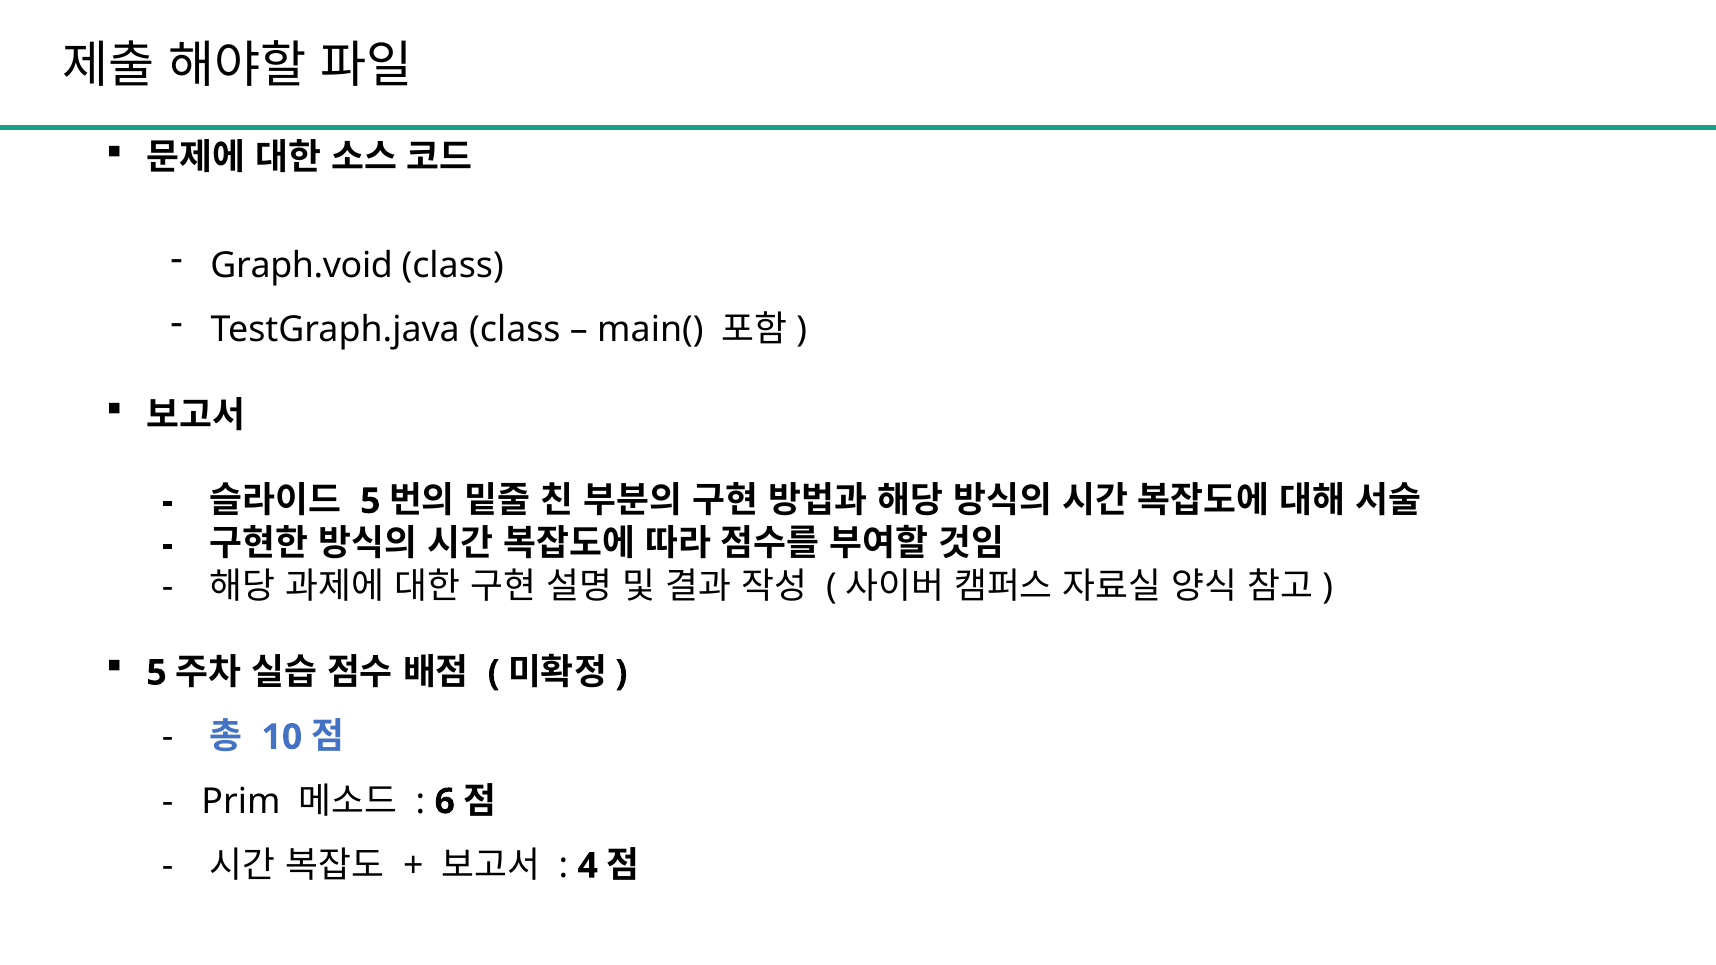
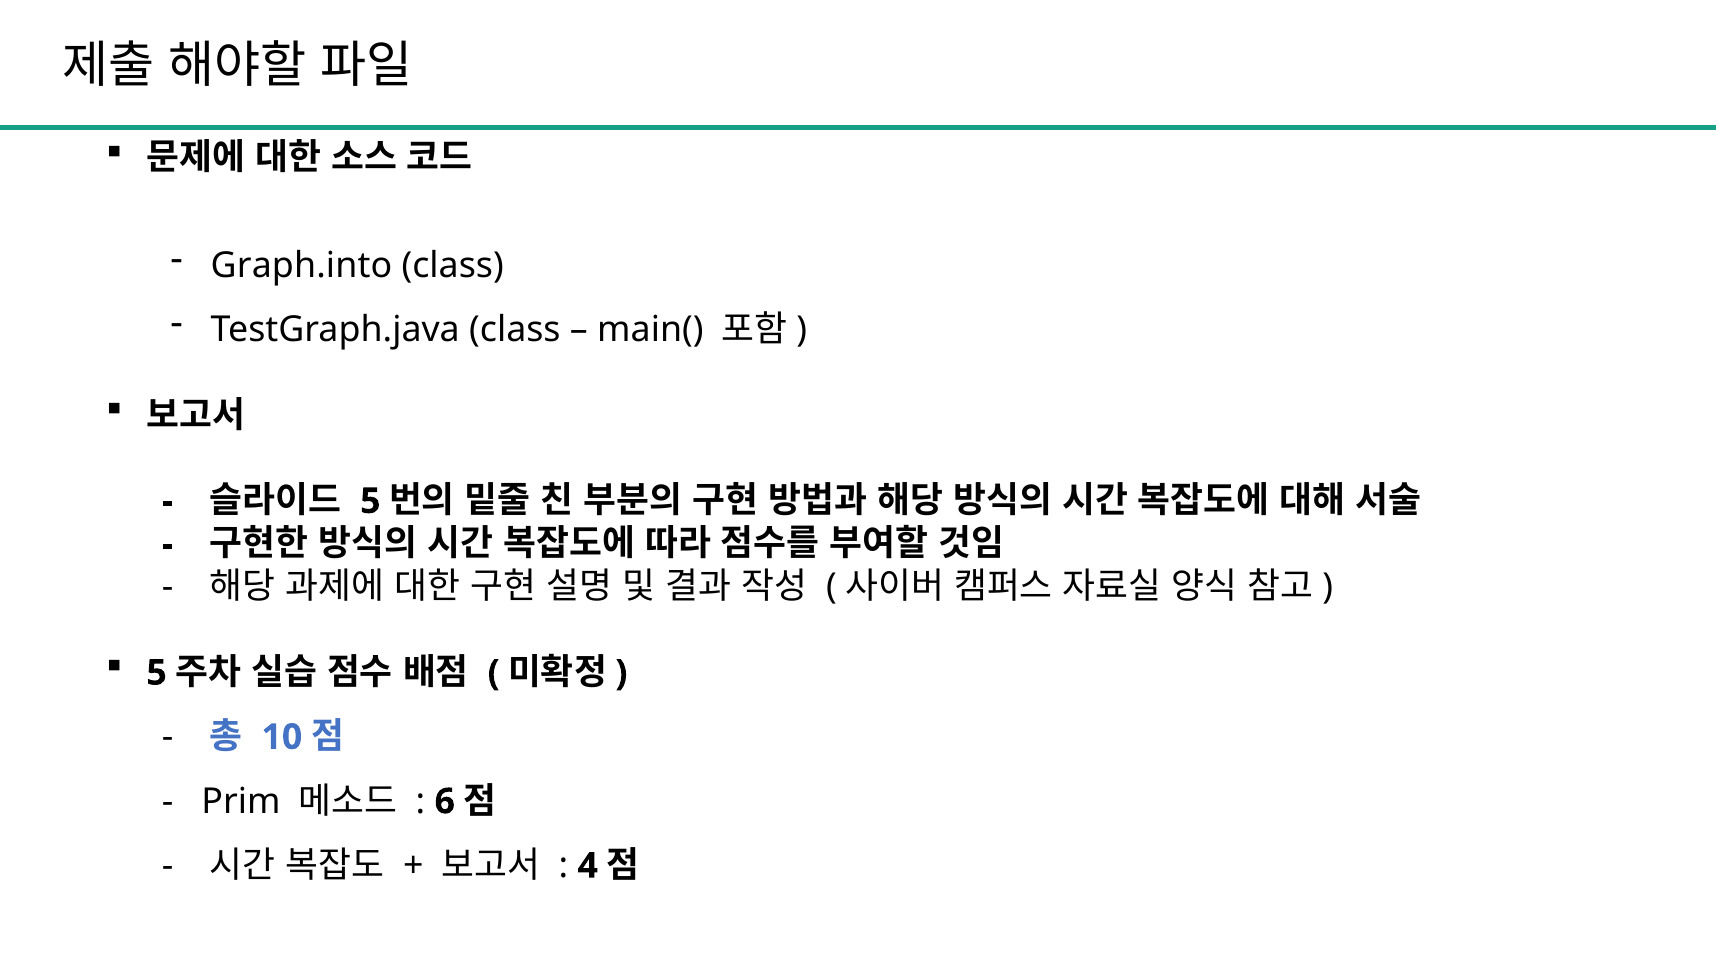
Graph.void: Graph.void -> Graph.into
